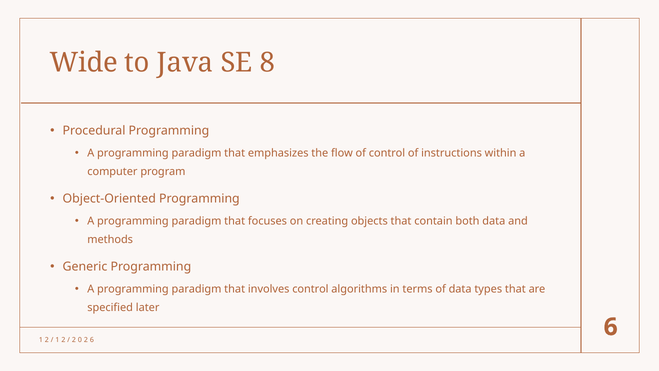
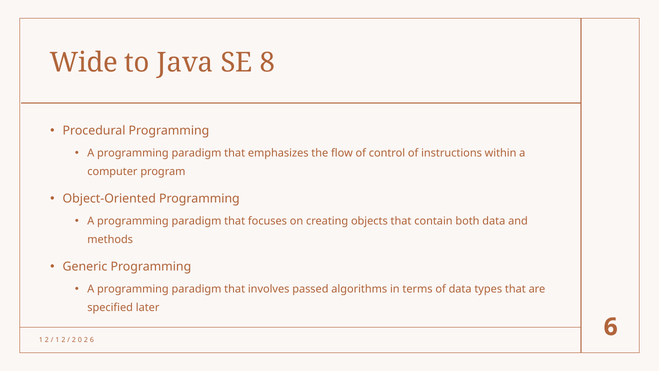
involves control: control -> passed
